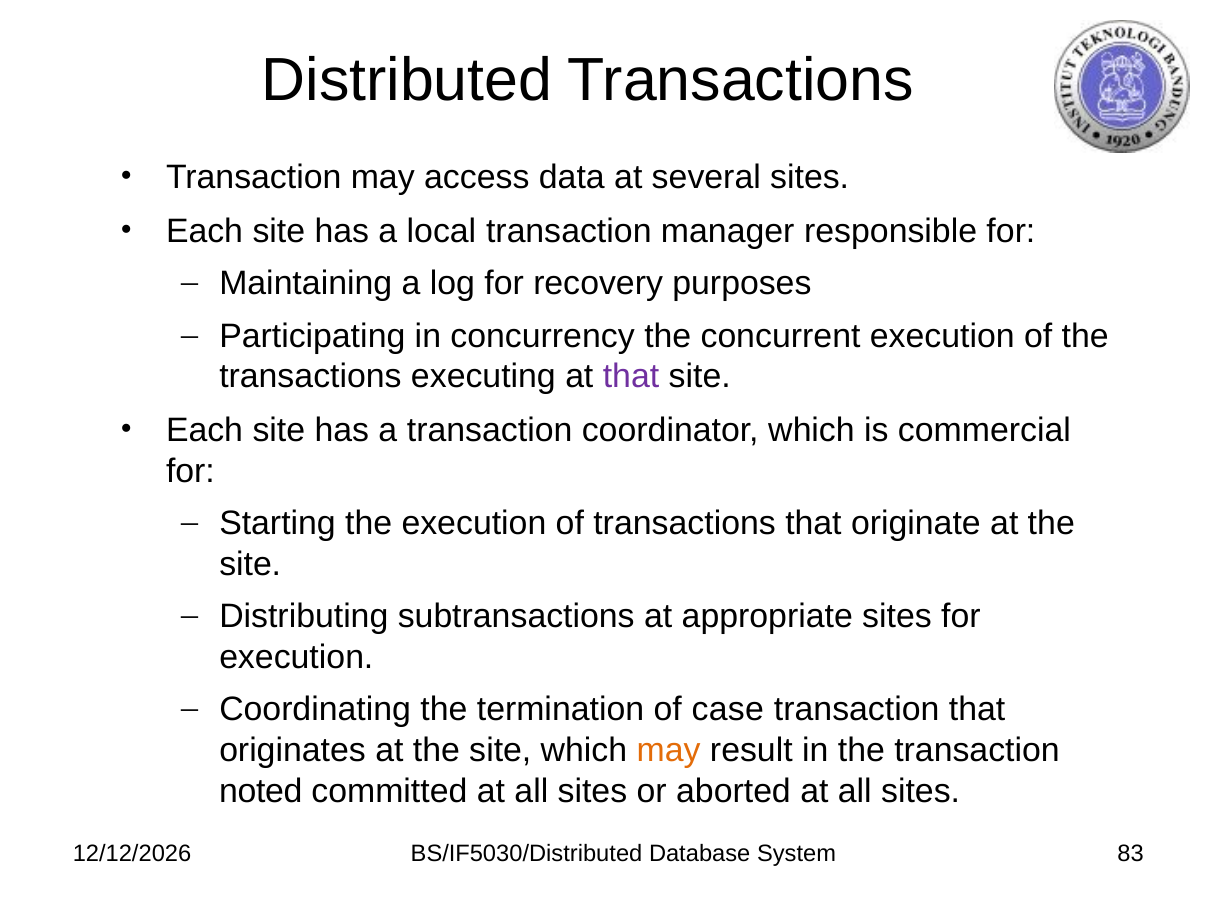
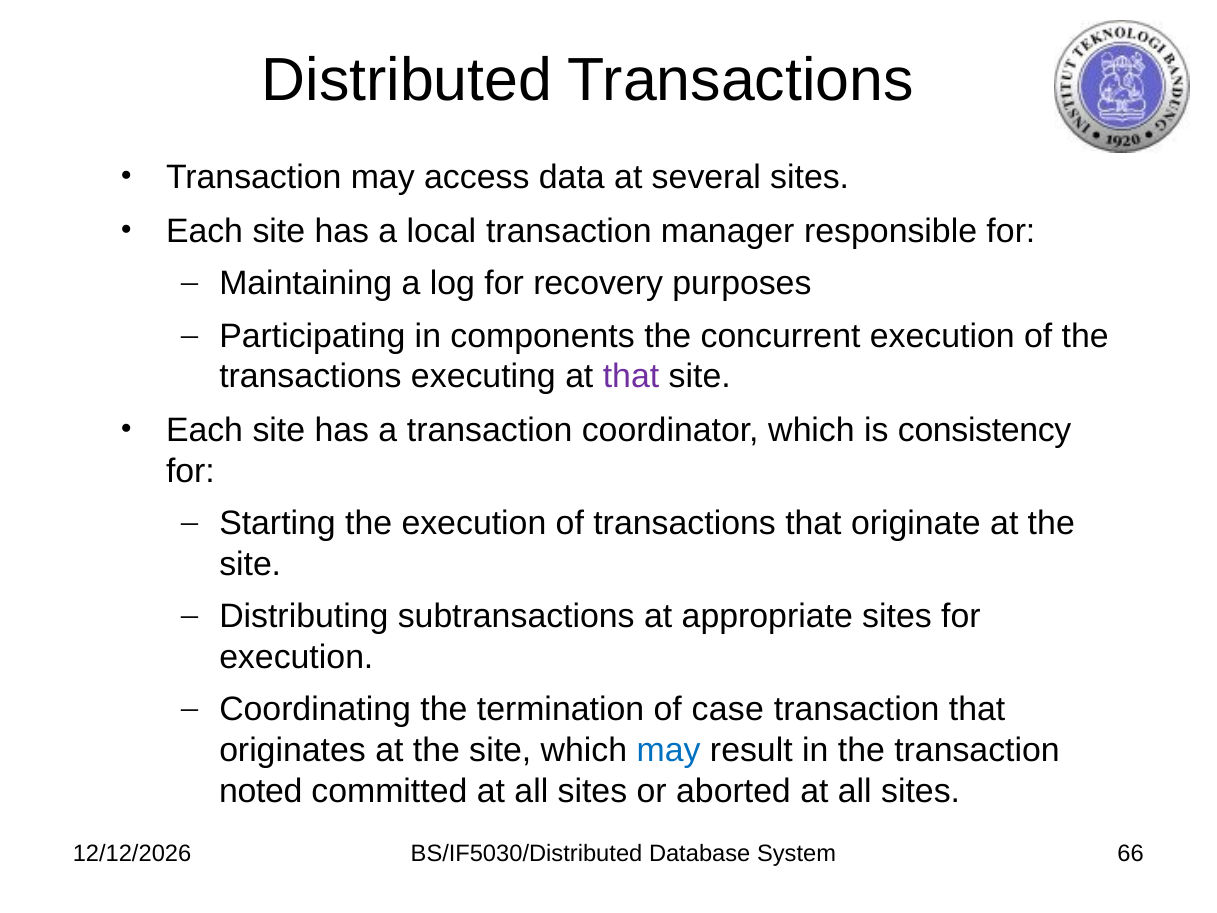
concurrency: concurrency -> components
commercial: commercial -> consistency
may at (669, 750) colour: orange -> blue
83: 83 -> 66
